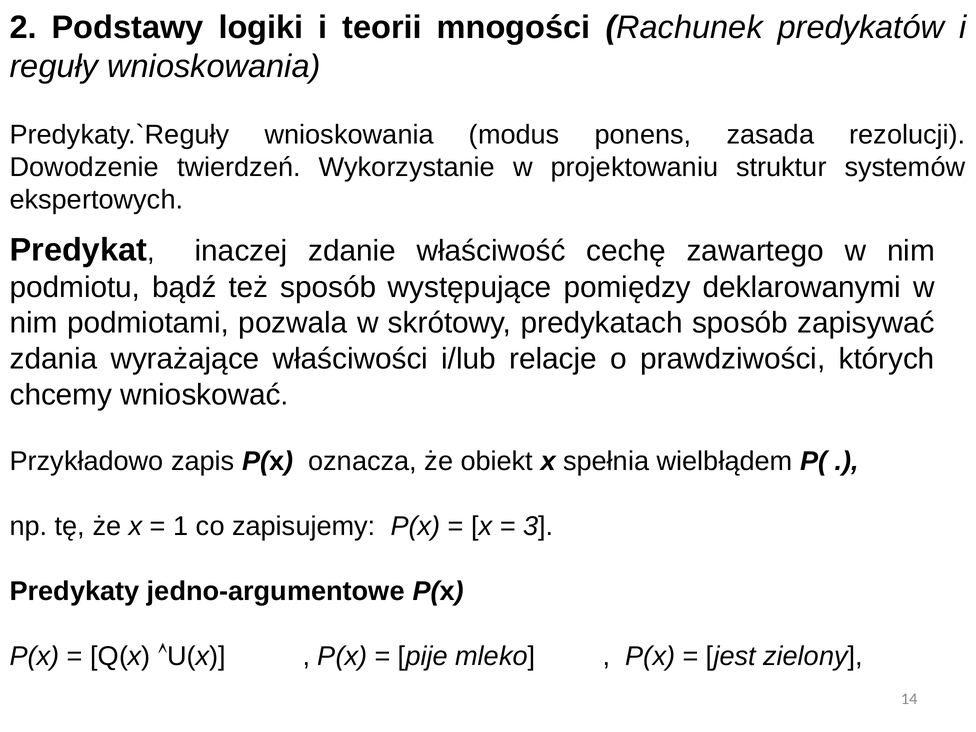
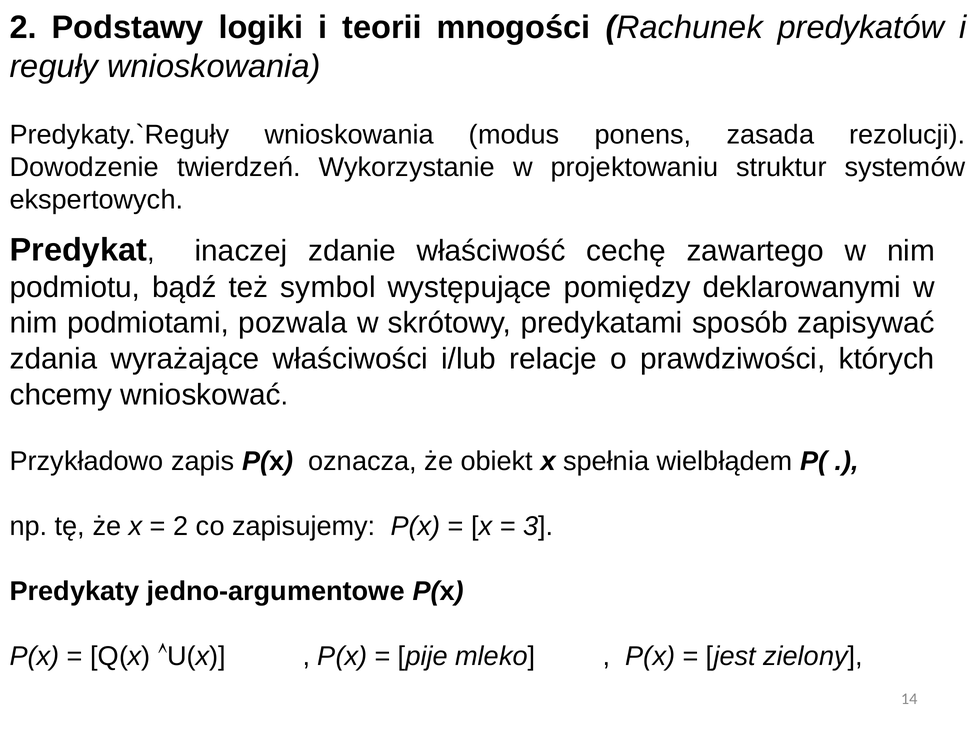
też sposób: sposób -> symbol
predykatach: predykatach -> predykatami
1 at (181, 526): 1 -> 2
